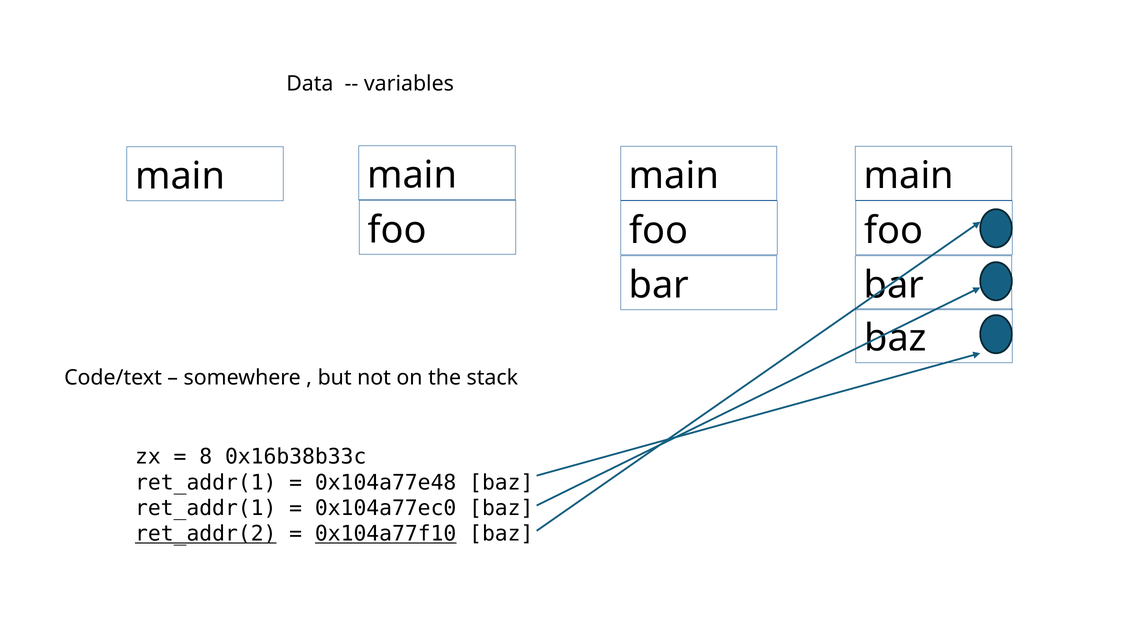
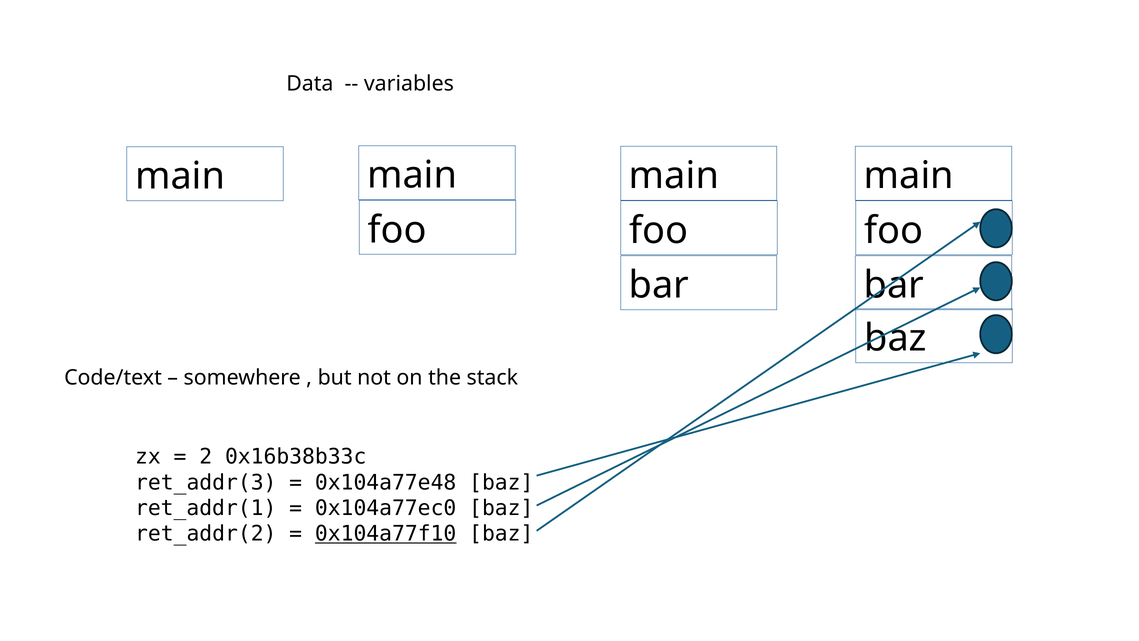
8: 8 -> 2
ret_addr(1 at (206, 482): ret_addr(1 -> ret_addr(3
ret_addr(2 underline: present -> none
